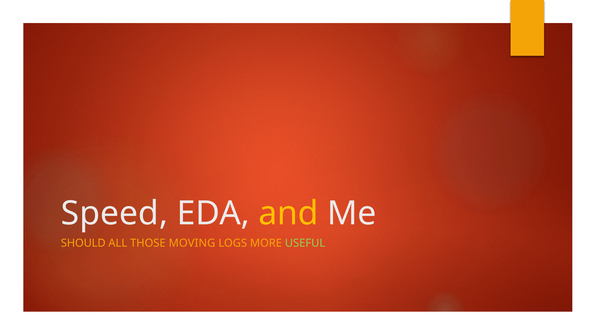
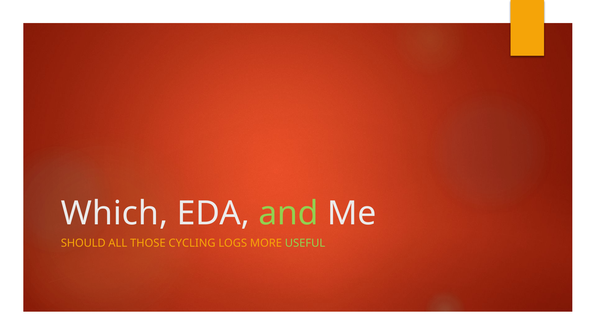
Speed: Speed -> Which
and colour: yellow -> light green
MOVING: MOVING -> CYCLING
